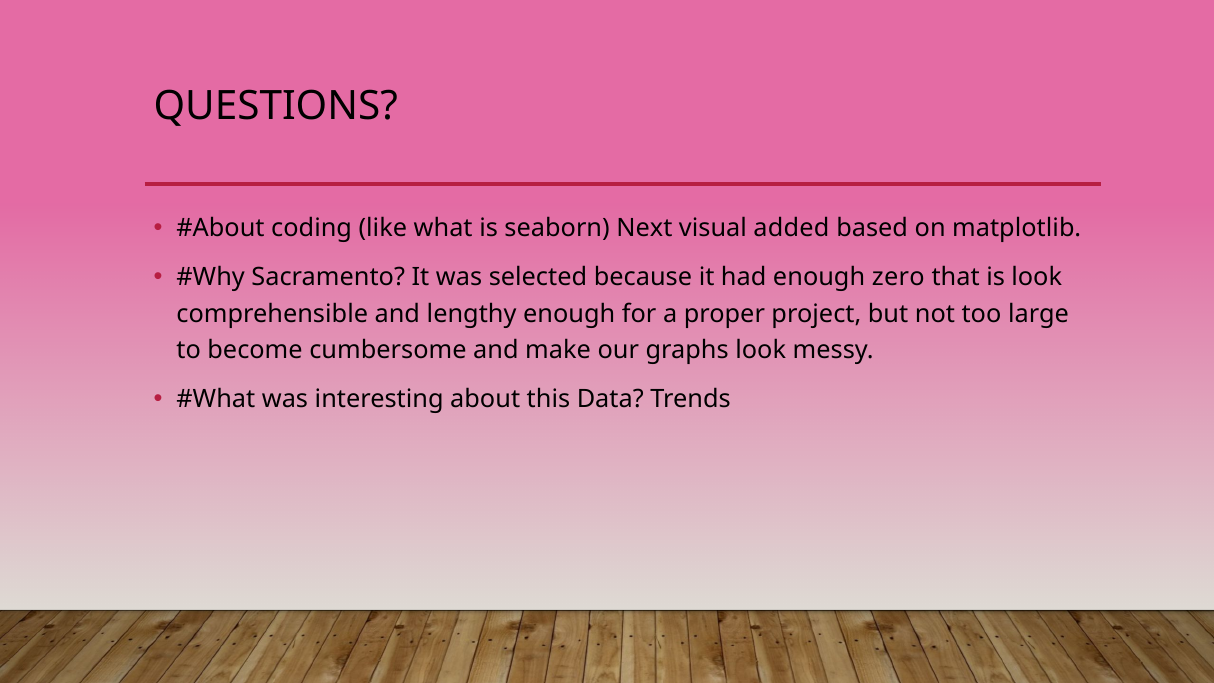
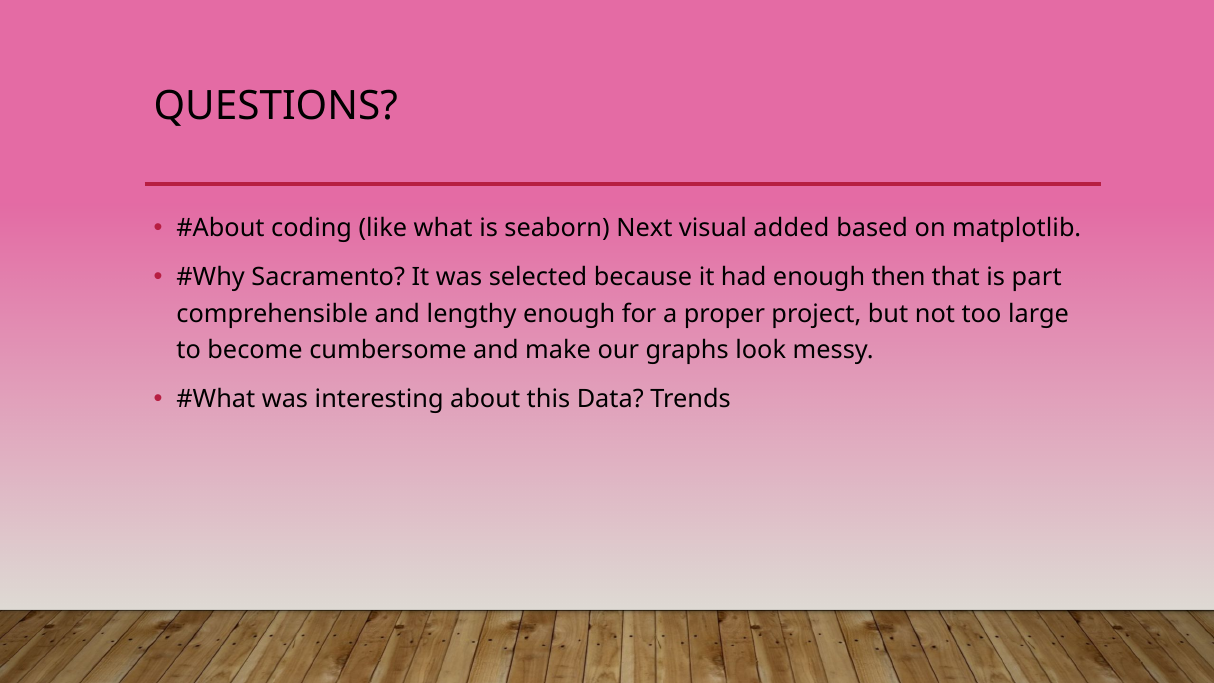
zero: zero -> then
is look: look -> part
